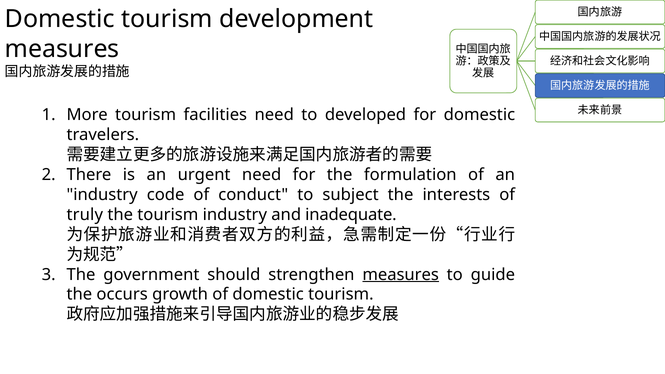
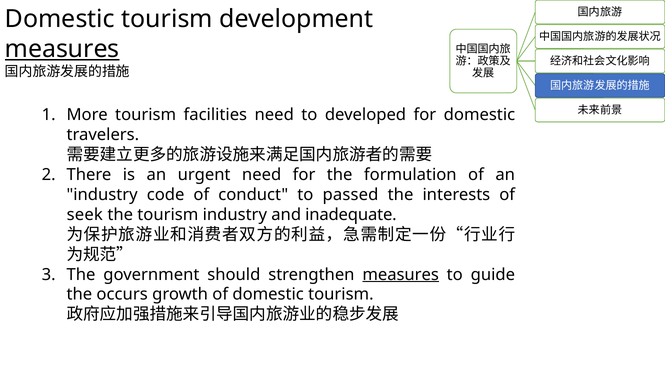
measures at (62, 49) underline: none -> present
subject: subject -> passed
truly: truly -> seek
